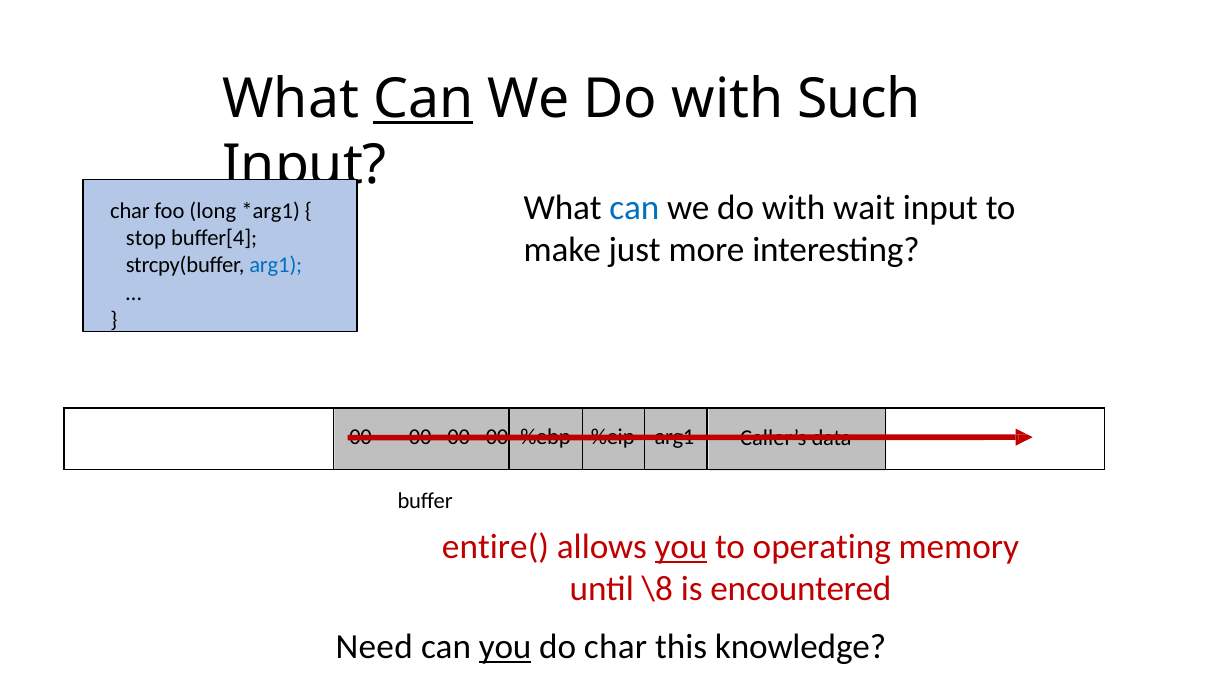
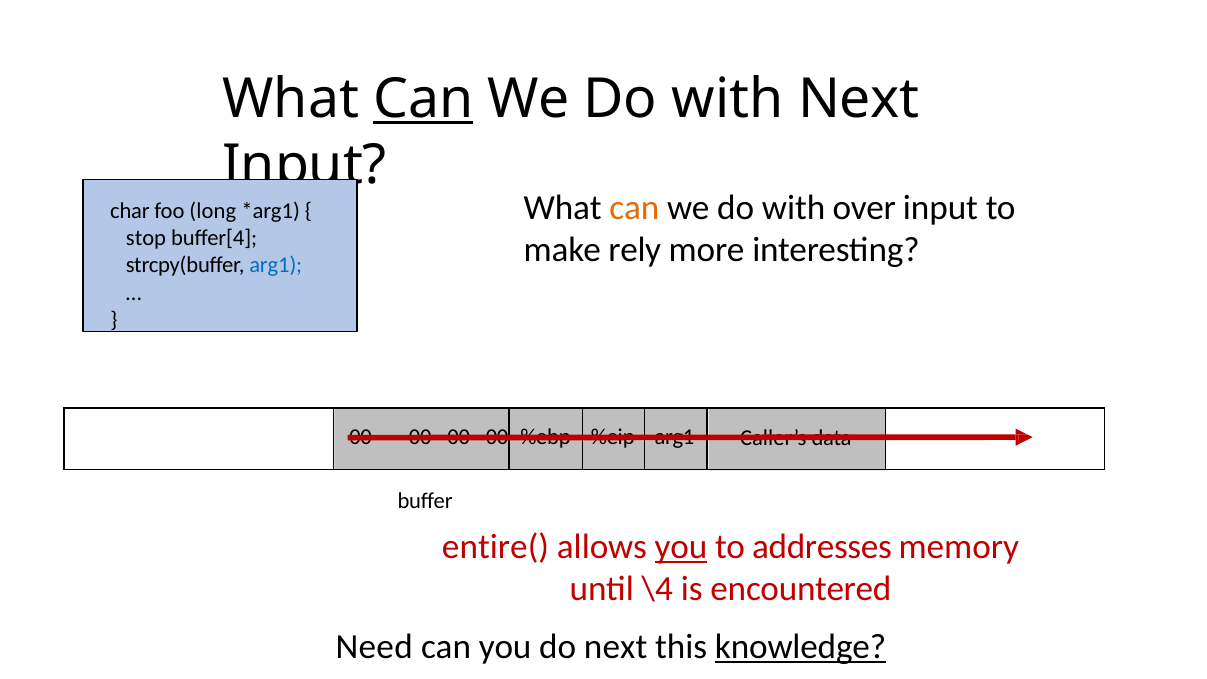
with Such: Such -> Next
can at (634, 208) colour: blue -> orange
wait: wait -> over
just: just -> rely
operating: operating -> addresses
\8: \8 -> \4
you at (505, 647) underline: present -> none
do char: char -> next
knowledge underline: none -> present
